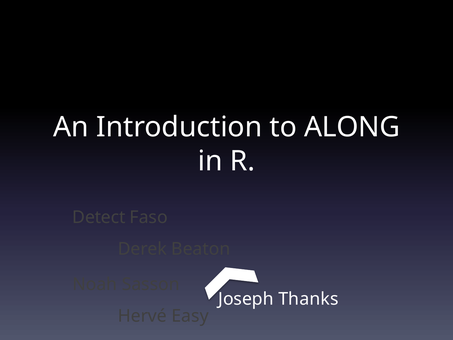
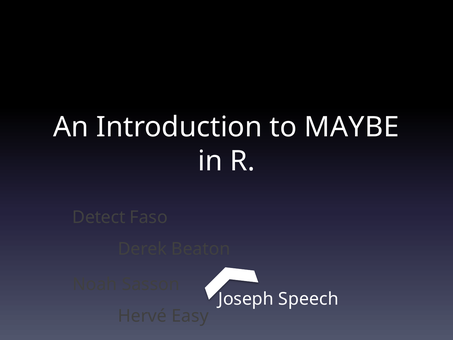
ALONG: ALONG -> MAYBE
Thanks: Thanks -> Speech
